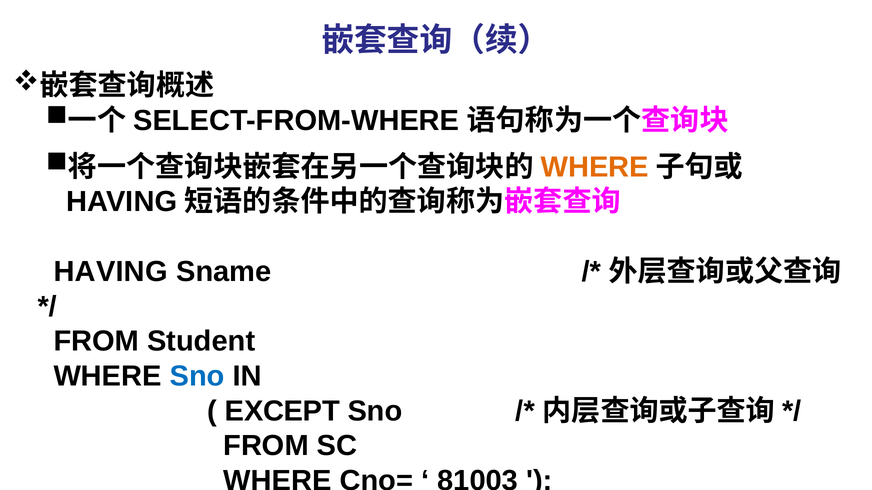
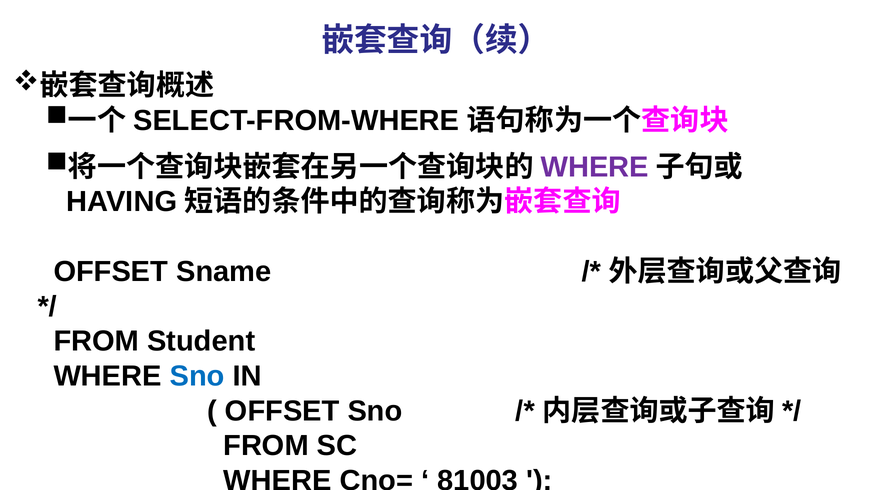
WHERE at (595, 167) colour: orange -> purple
HAVING at (111, 272): HAVING -> OFFSET
EXCEPT at (282, 411): EXCEPT -> OFFSET
